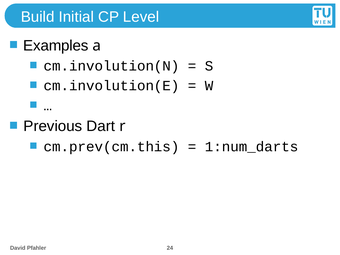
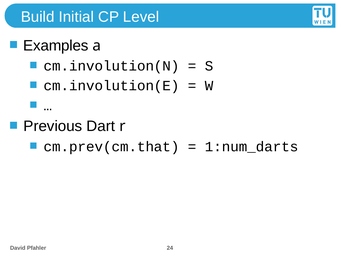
cm.prev(cm.this: cm.prev(cm.this -> cm.prev(cm.that
